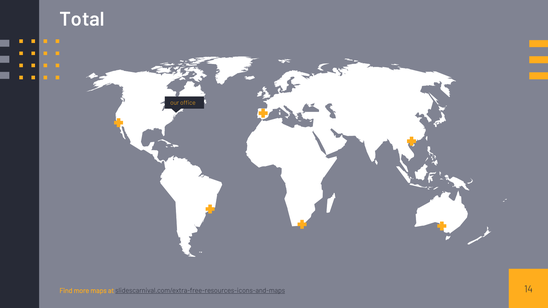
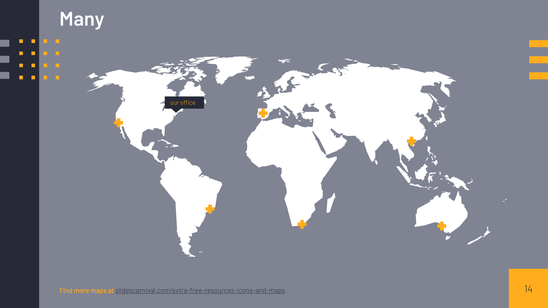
Total: Total -> Many
